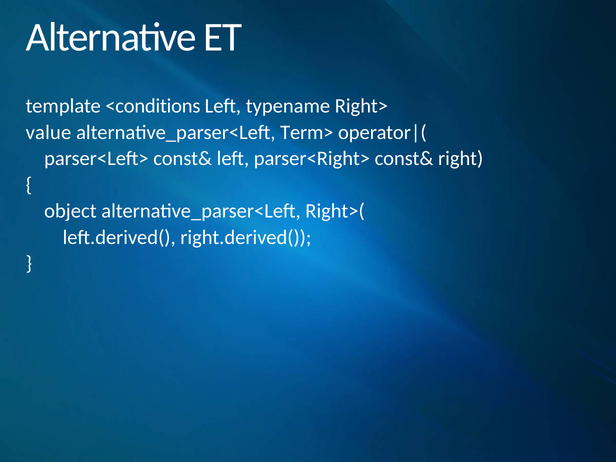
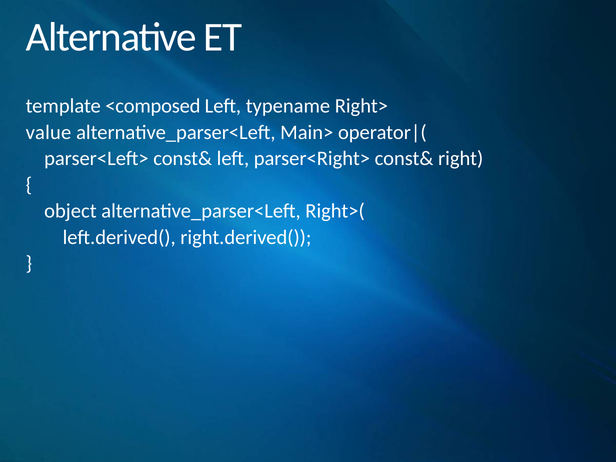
<conditions: <conditions -> <composed
Term>: Term> -> Main>
